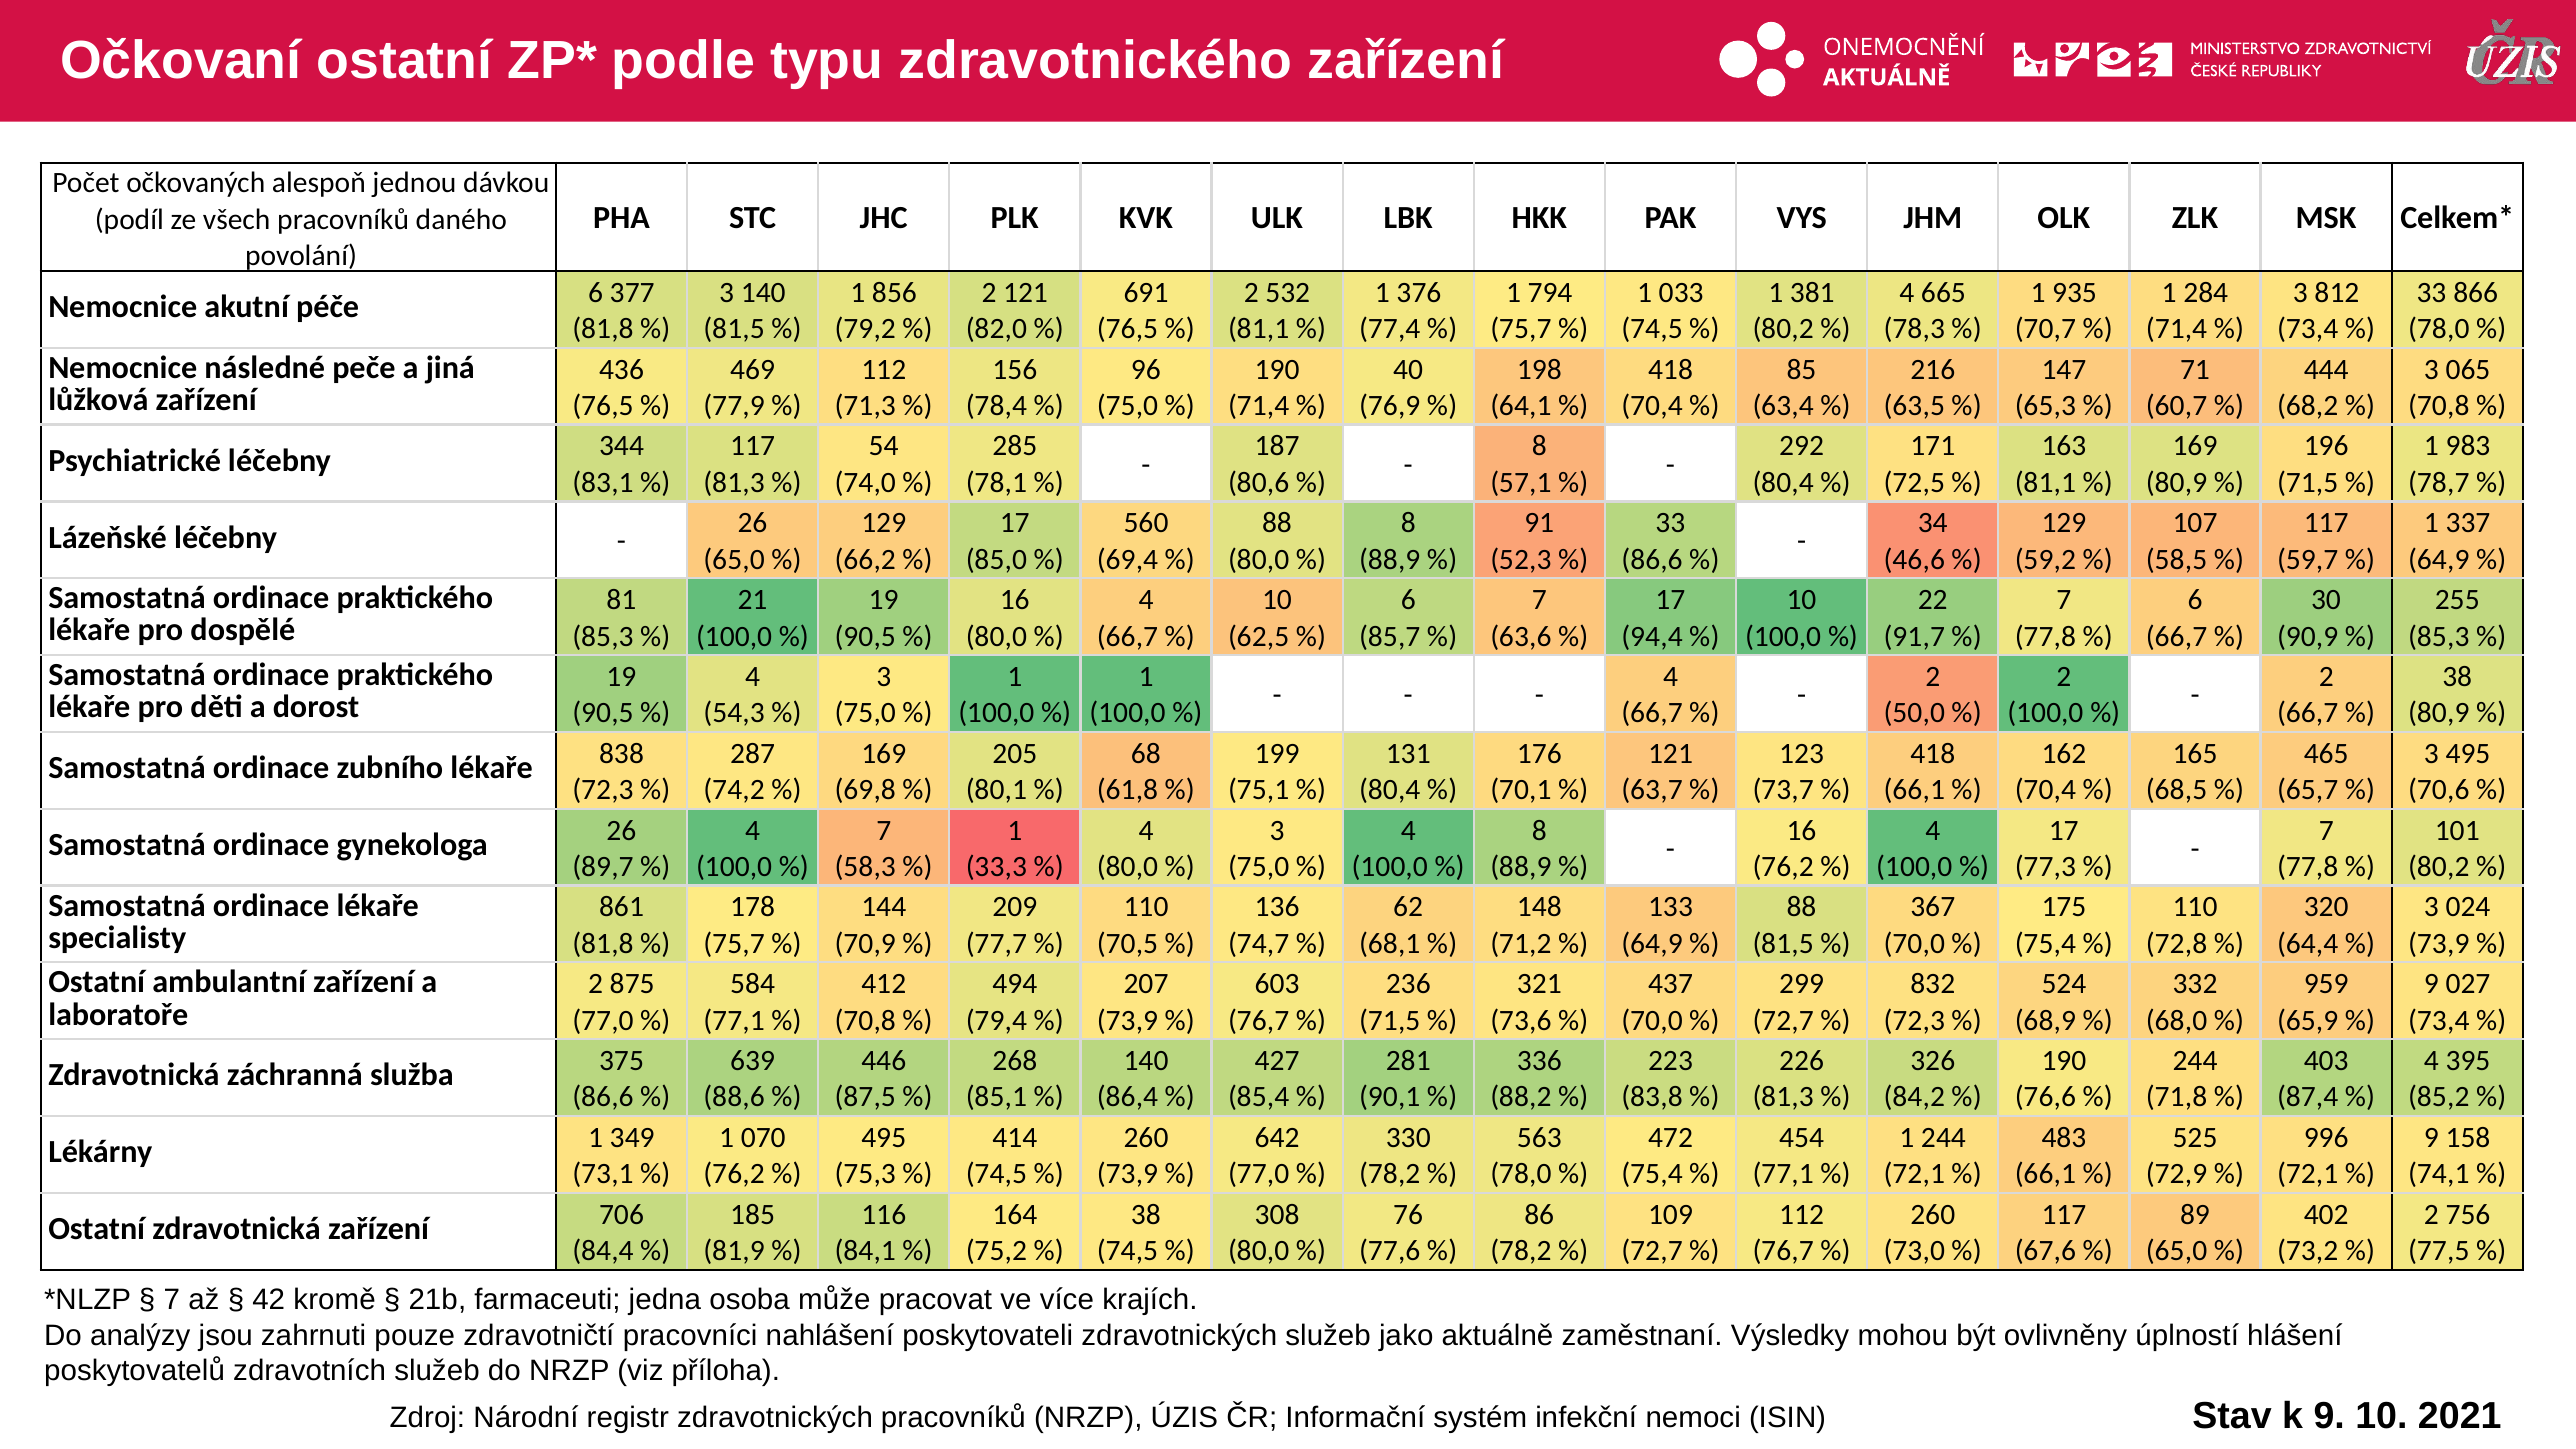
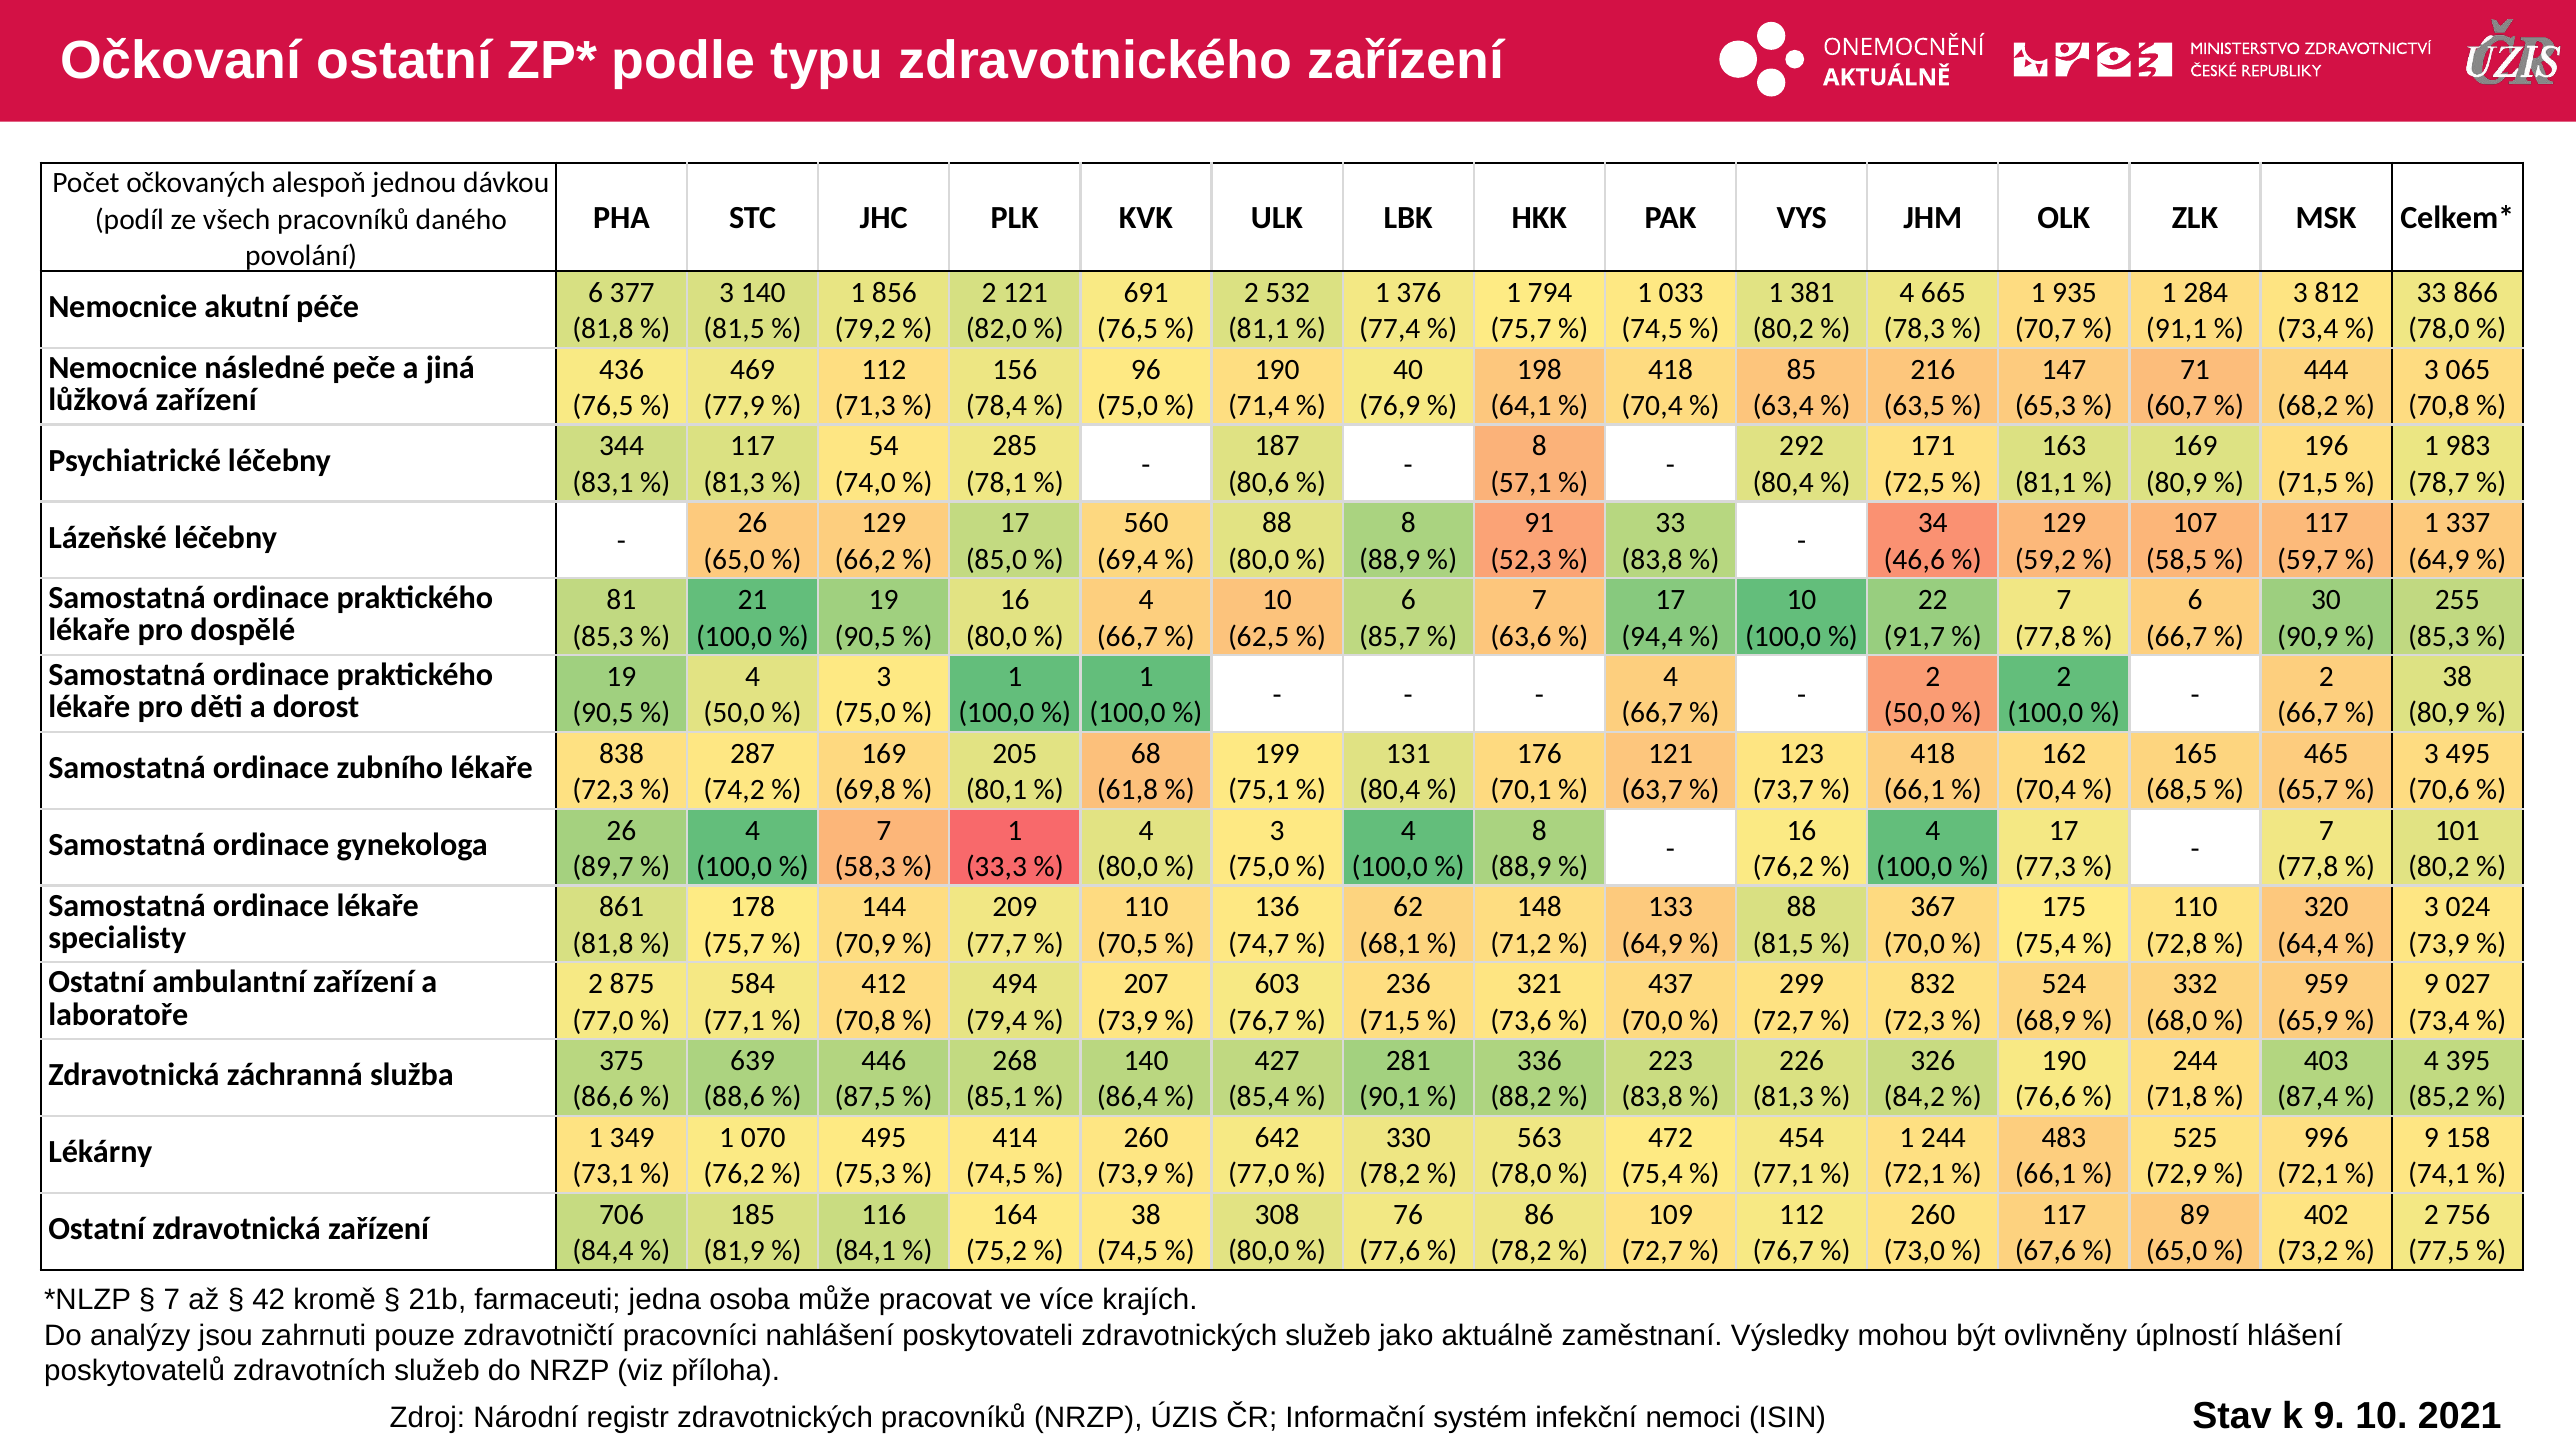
71,4 at (2177, 329): 71,4 -> 91,1
86,6 at (1652, 559): 86,6 -> 83,8
54,3 at (734, 713): 54,3 -> 50,0
